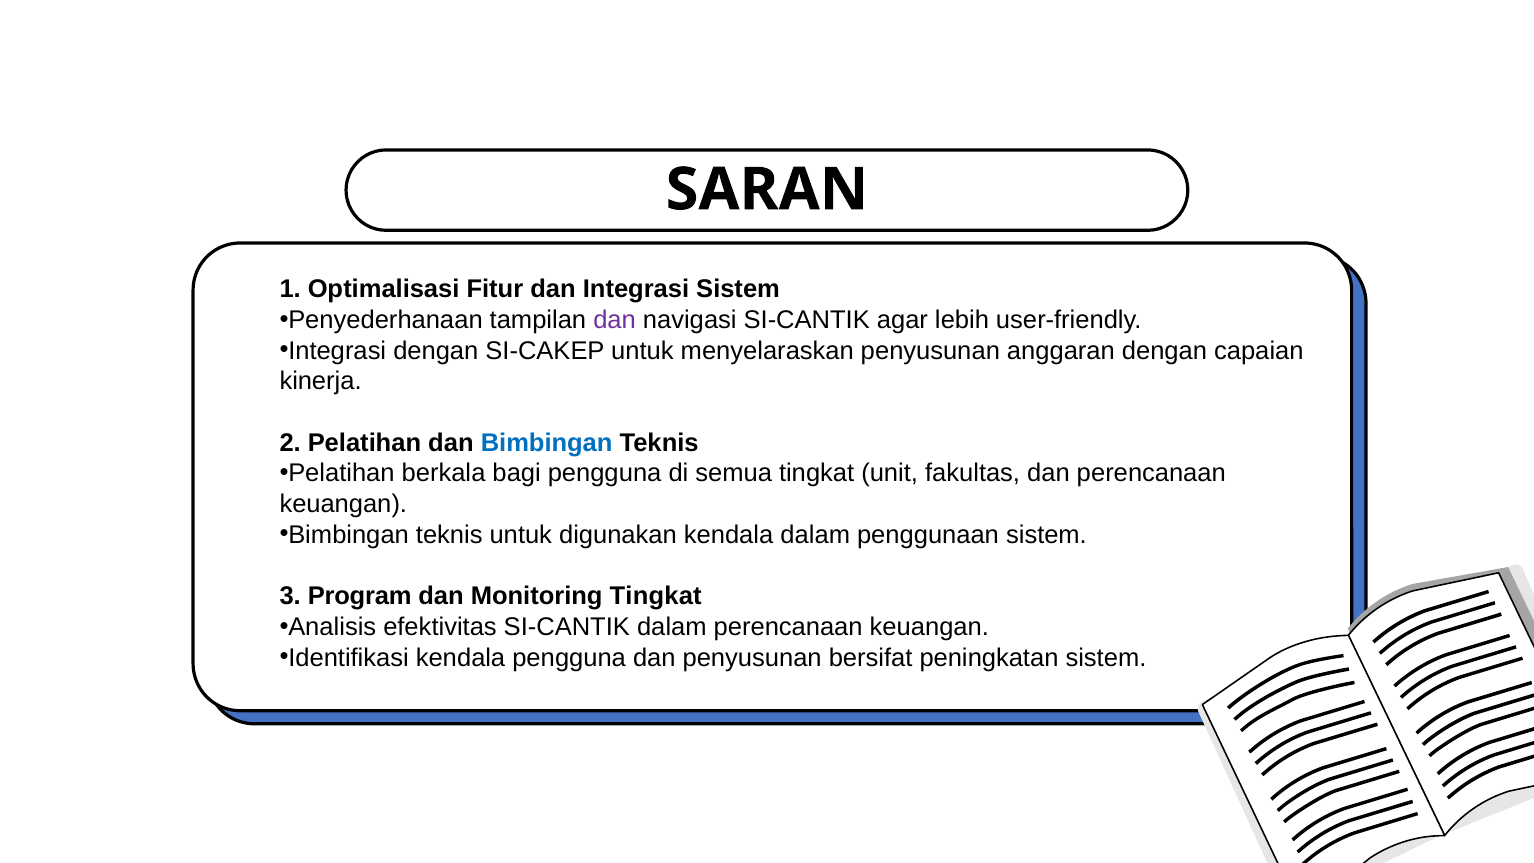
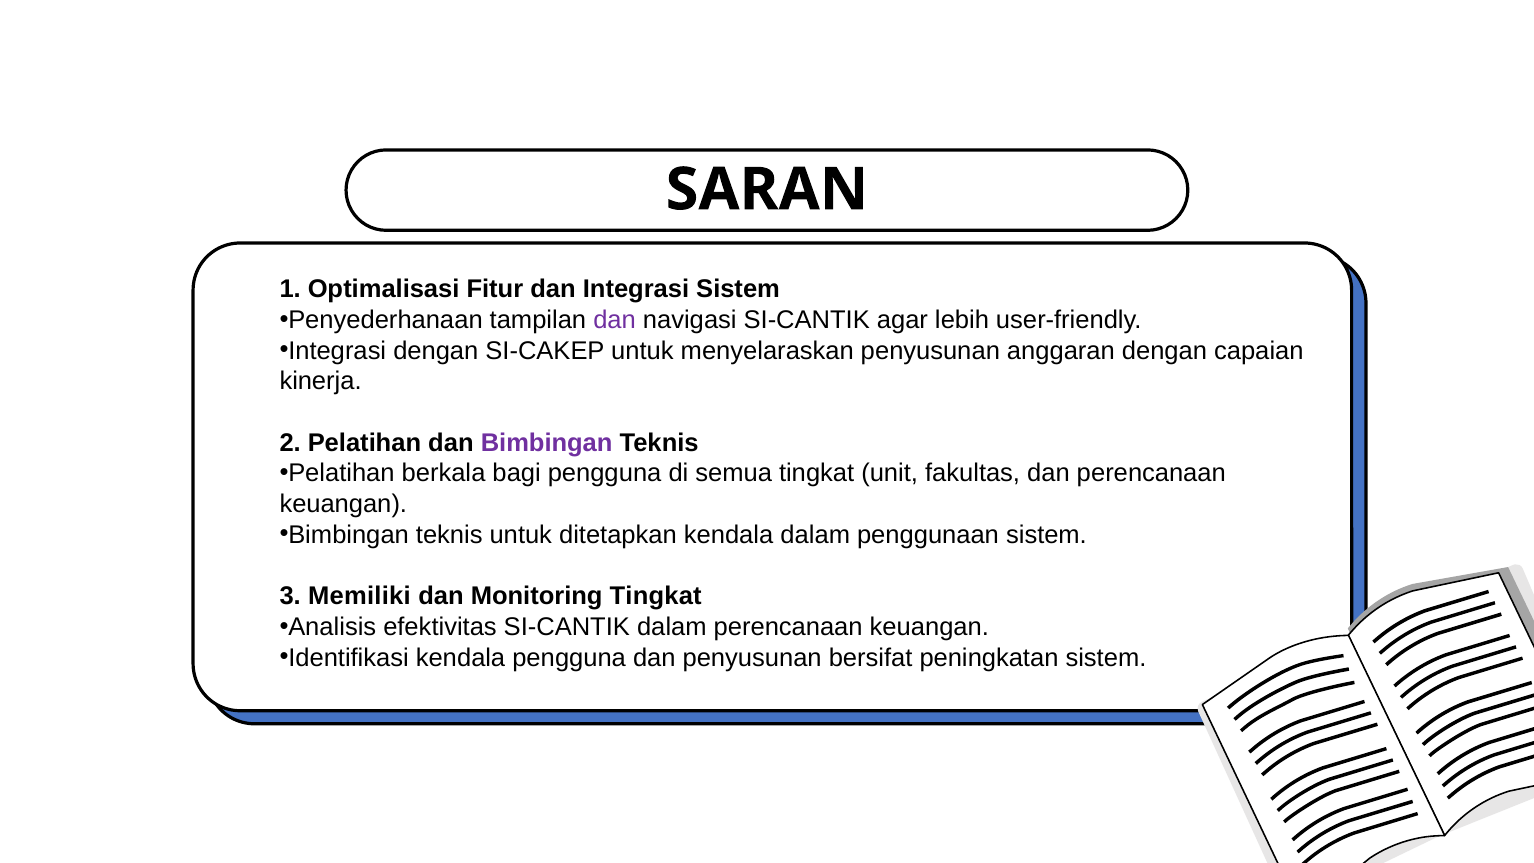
Bimbingan at (547, 443) colour: blue -> purple
digunakan: digunakan -> ditetapkan
Program: Program -> Memiliki
